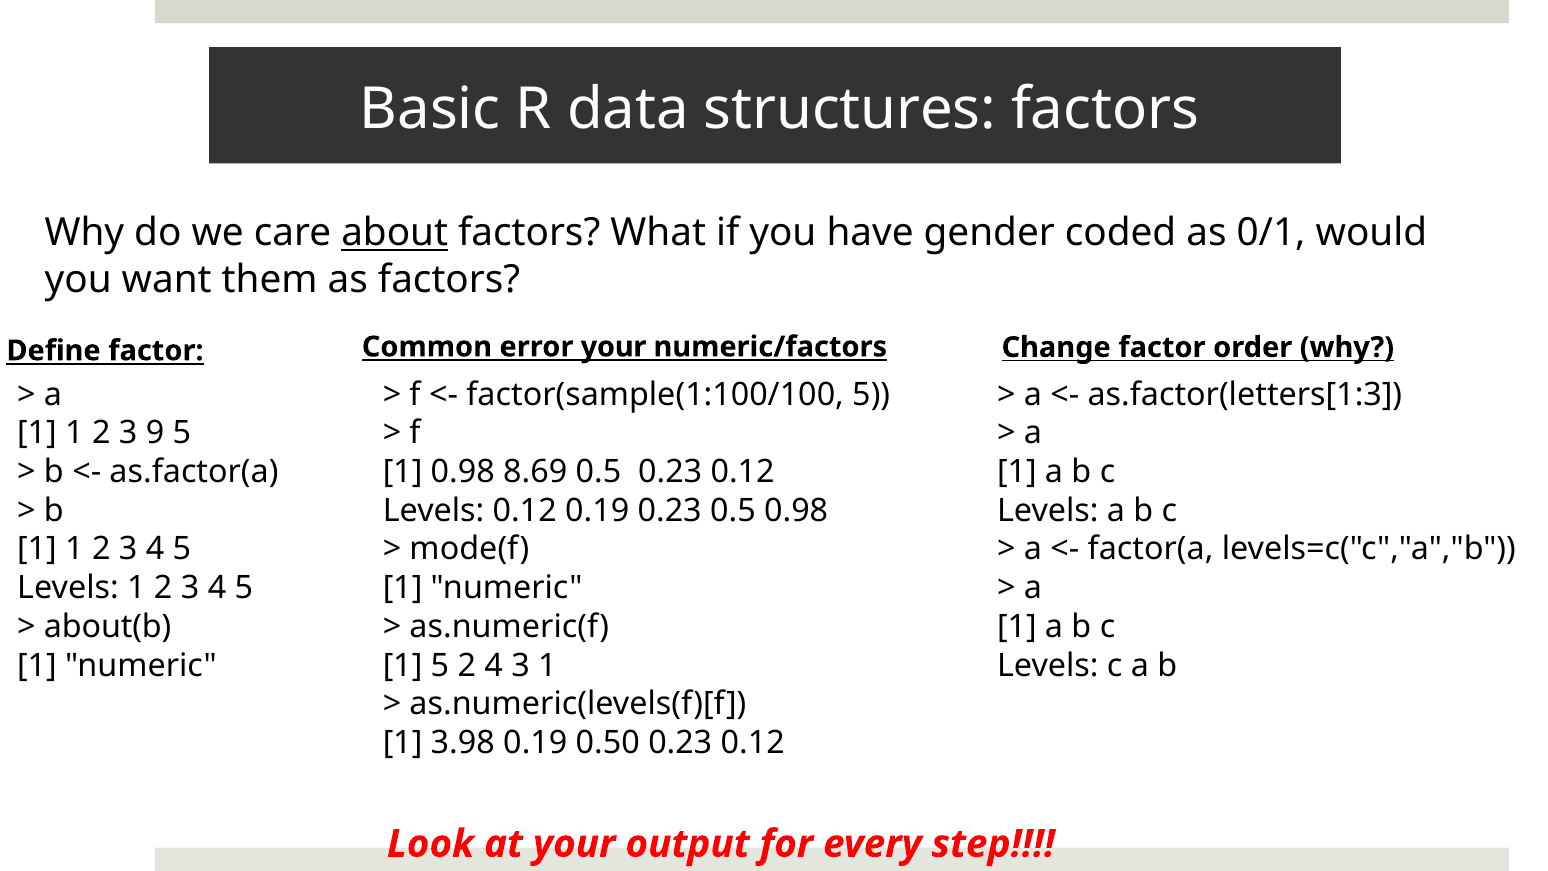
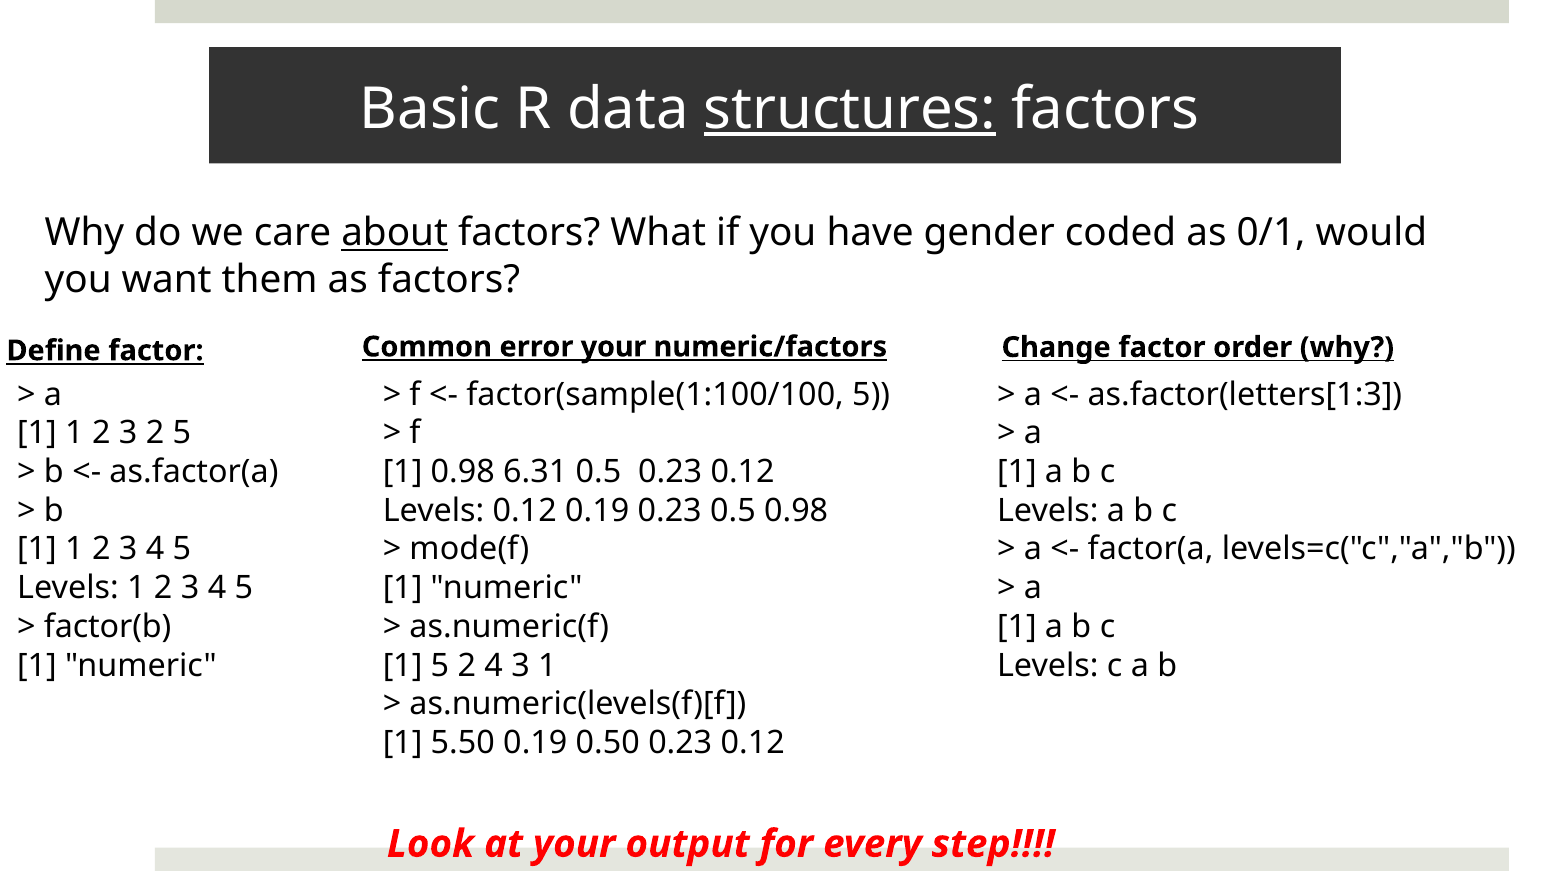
structures underline: none -> present
3 9: 9 -> 2
8.69: 8.69 -> 6.31
about(b: about(b -> factor(b
3.98: 3.98 -> 5.50
